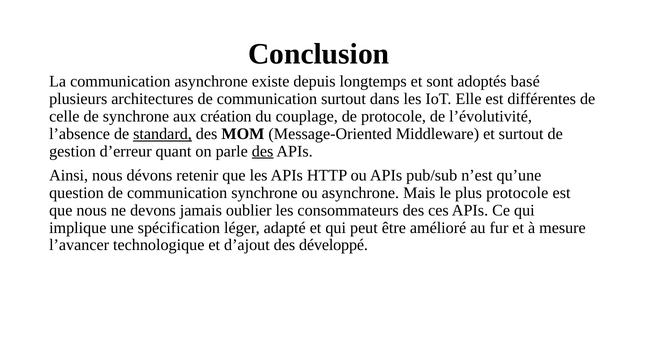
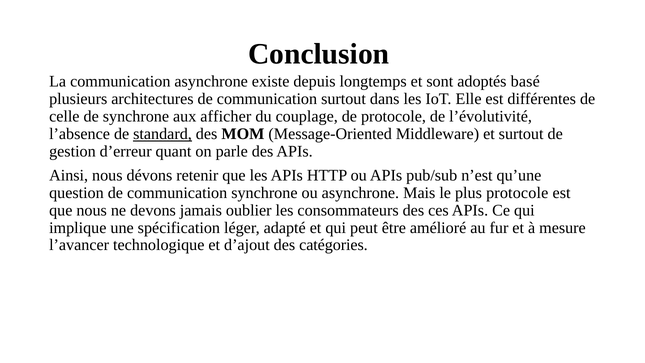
création: création -> afficher
des at (263, 151) underline: present -> none
développé: développé -> catégories
